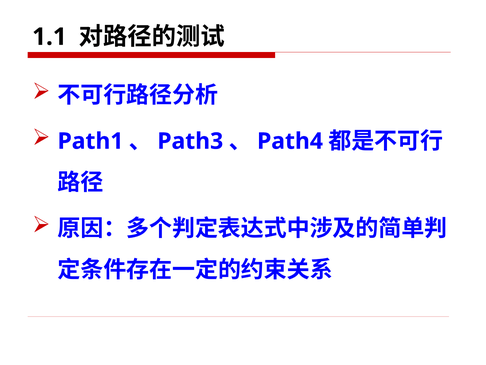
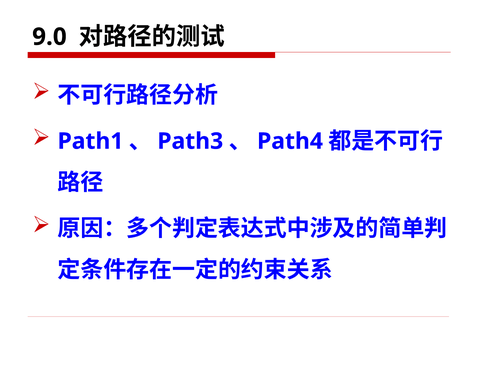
1.1: 1.1 -> 9.0
